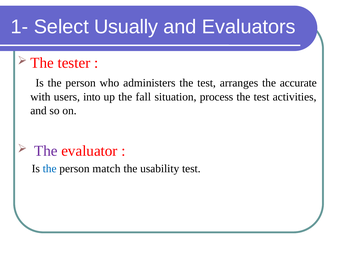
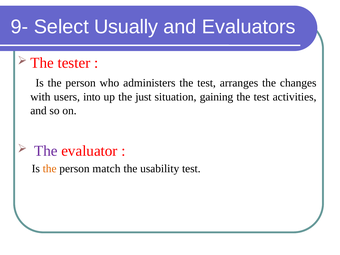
1-: 1- -> 9-
accurate: accurate -> changes
fall: fall -> just
process: process -> gaining
the at (50, 169) colour: blue -> orange
